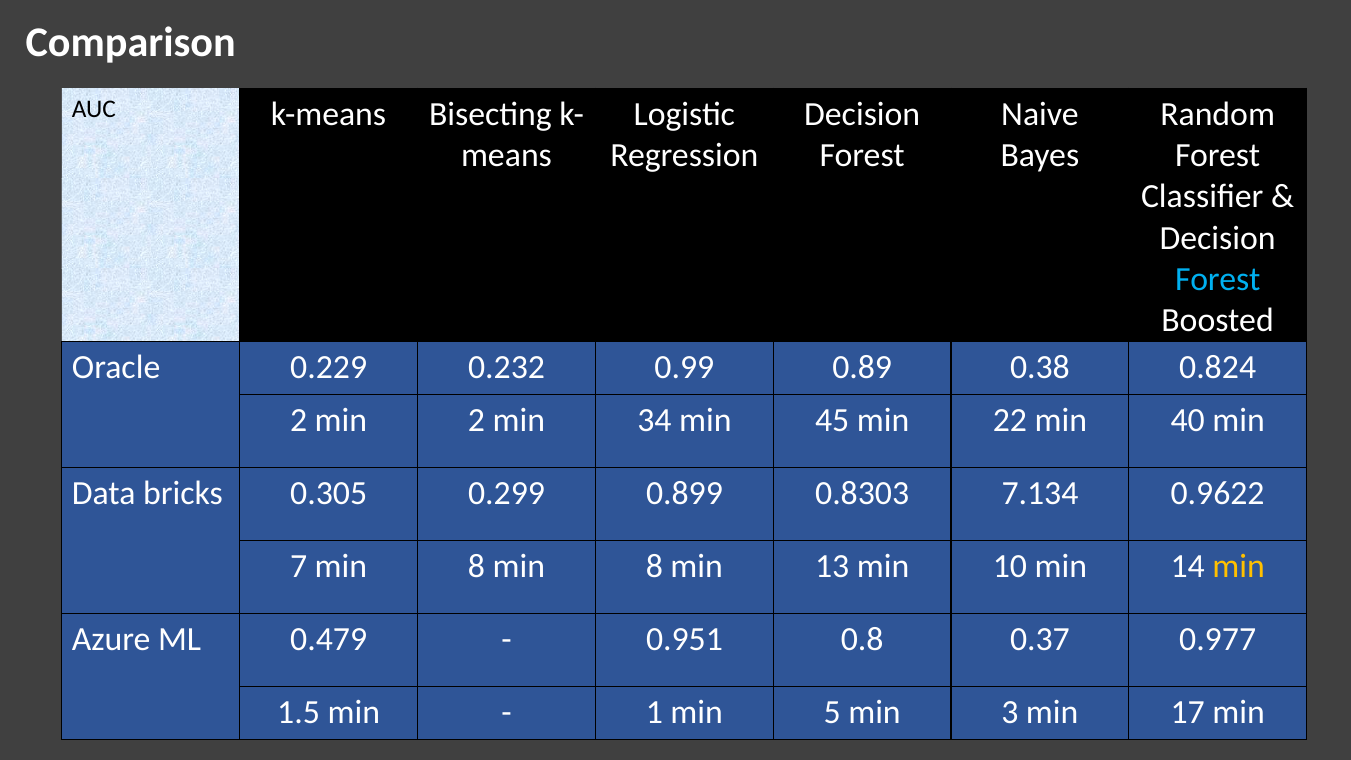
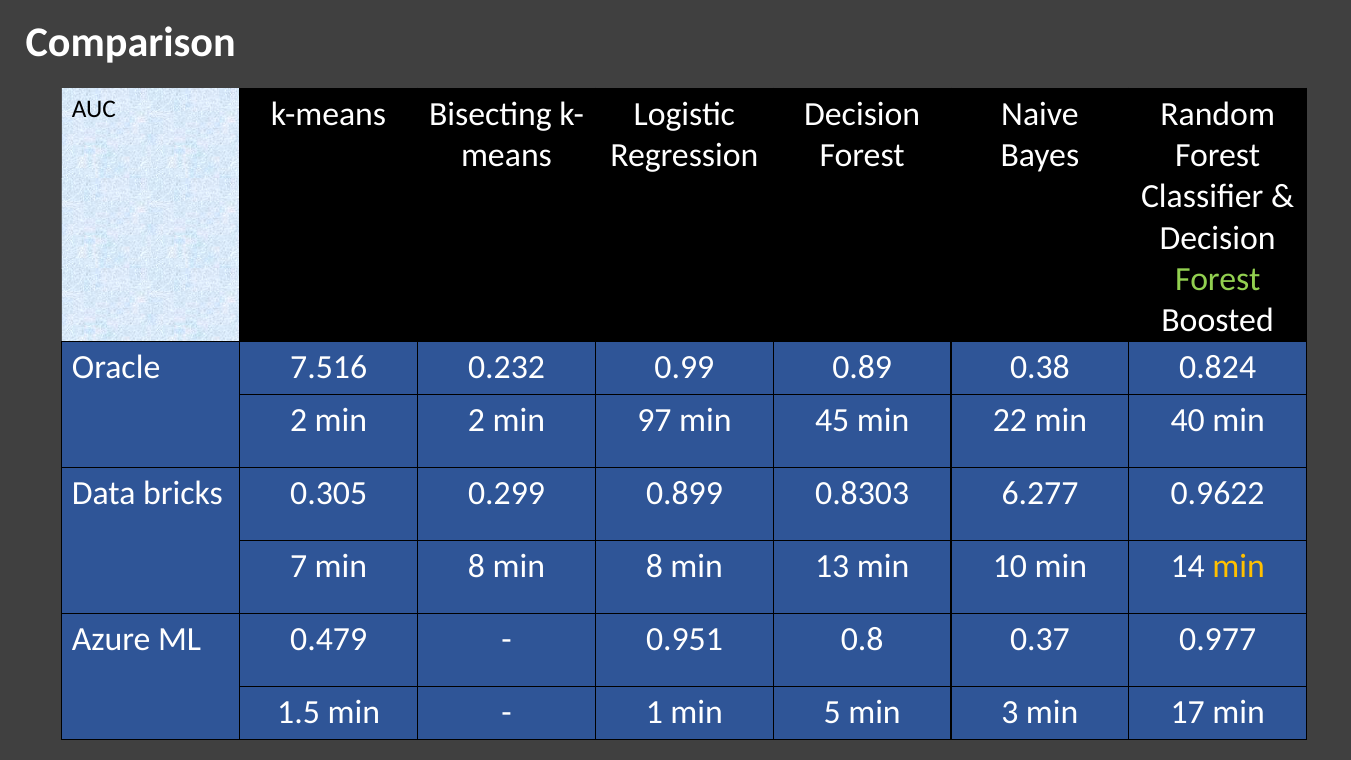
Forest at (1218, 279) colour: light blue -> light green
0.229: 0.229 -> 7.516
34: 34 -> 97
7.134: 7.134 -> 6.277
